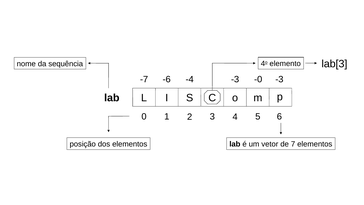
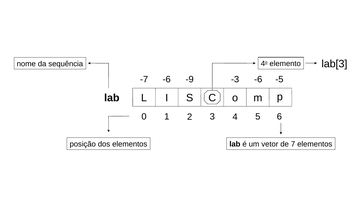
-4: -4 -> -9
-3 -0: -0 -> -6
-3 at (279, 79): -3 -> -5
